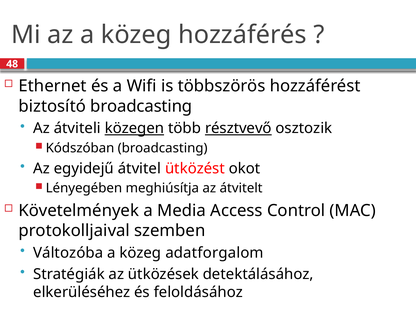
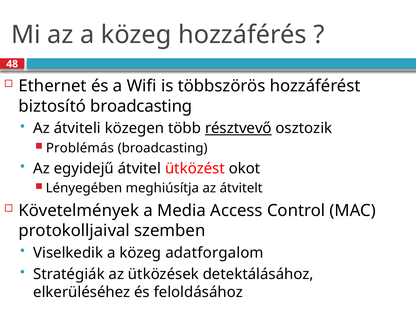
közegen underline: present -> none
Kódszóban: Kódszóban -> Problémás
Változóba: Változóba -> Viselkedik
